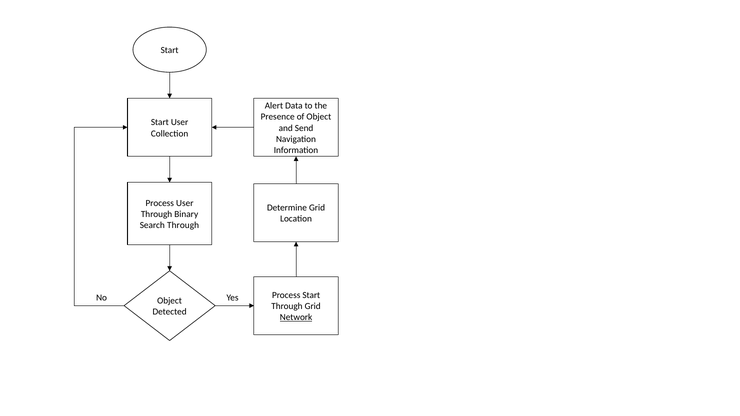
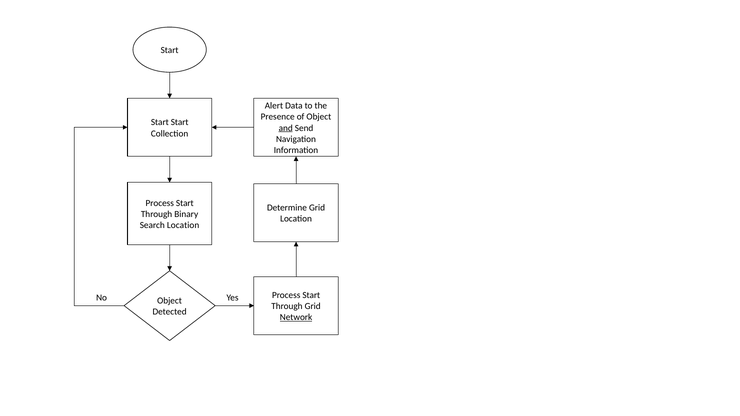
User at (180, 122): User -> Start
and underline: none -> present
User at (185, 203): User -> Start
Search Through: Through -> Location
